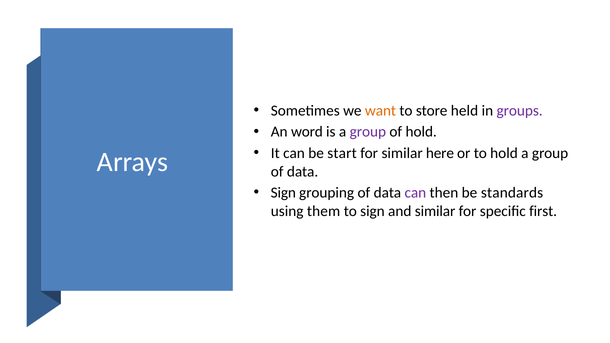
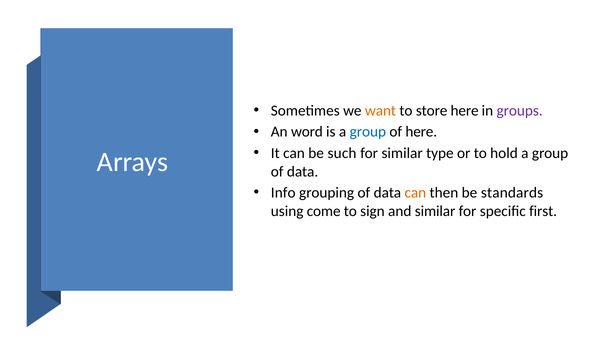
store held: held -> here
group at (368, 132) colour: purple -> blue
of hold: hold -> here
start: start -> such
here: here -> type
Sign at (283, 193): Sign -> Info
can at (415, 193) colour: purple -> orange
them: them -> come
